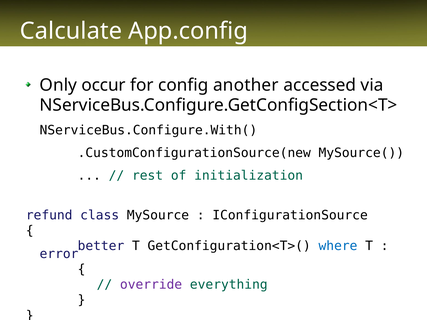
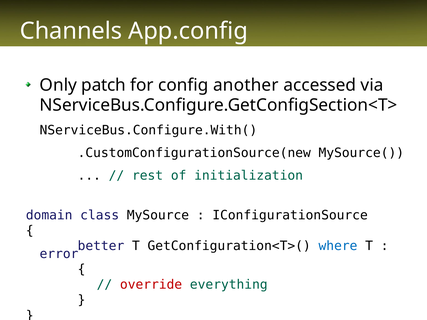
Calculate: Calculate -> Channels
occur: occur -> patch
refund: refund -> domain
override colour: purple -> red
